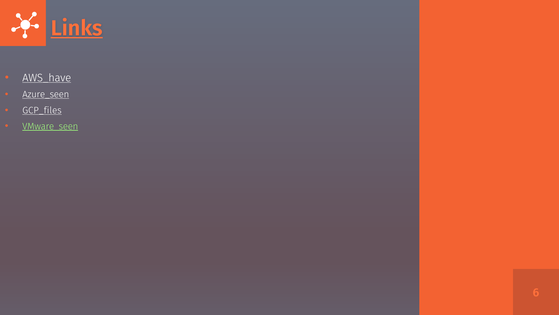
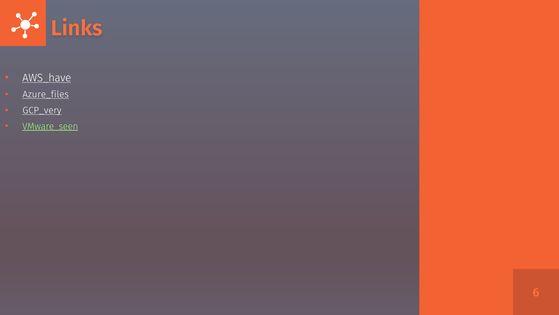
Links underline: present -> none
Azure_seen: Azure_seen -> Azure_files
GCP_files: GCP_files -> GCP_very
